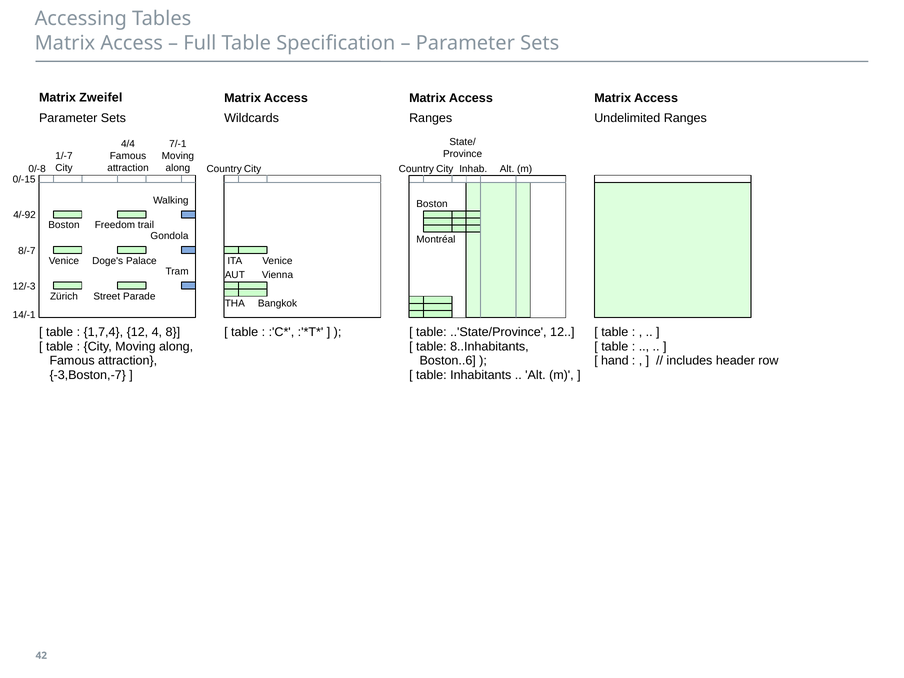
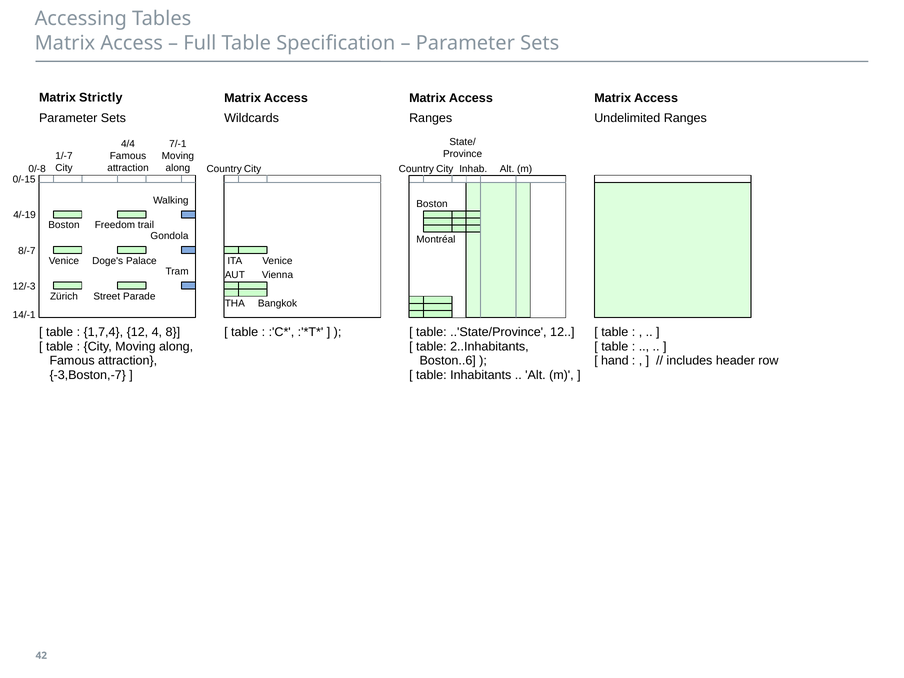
Zweifel: Zweifel -> Strictly
4/-92: 4/-92 -> 4/-19
8..Inhabitants: 8..Inhabitants -> 2..Inhabitants
